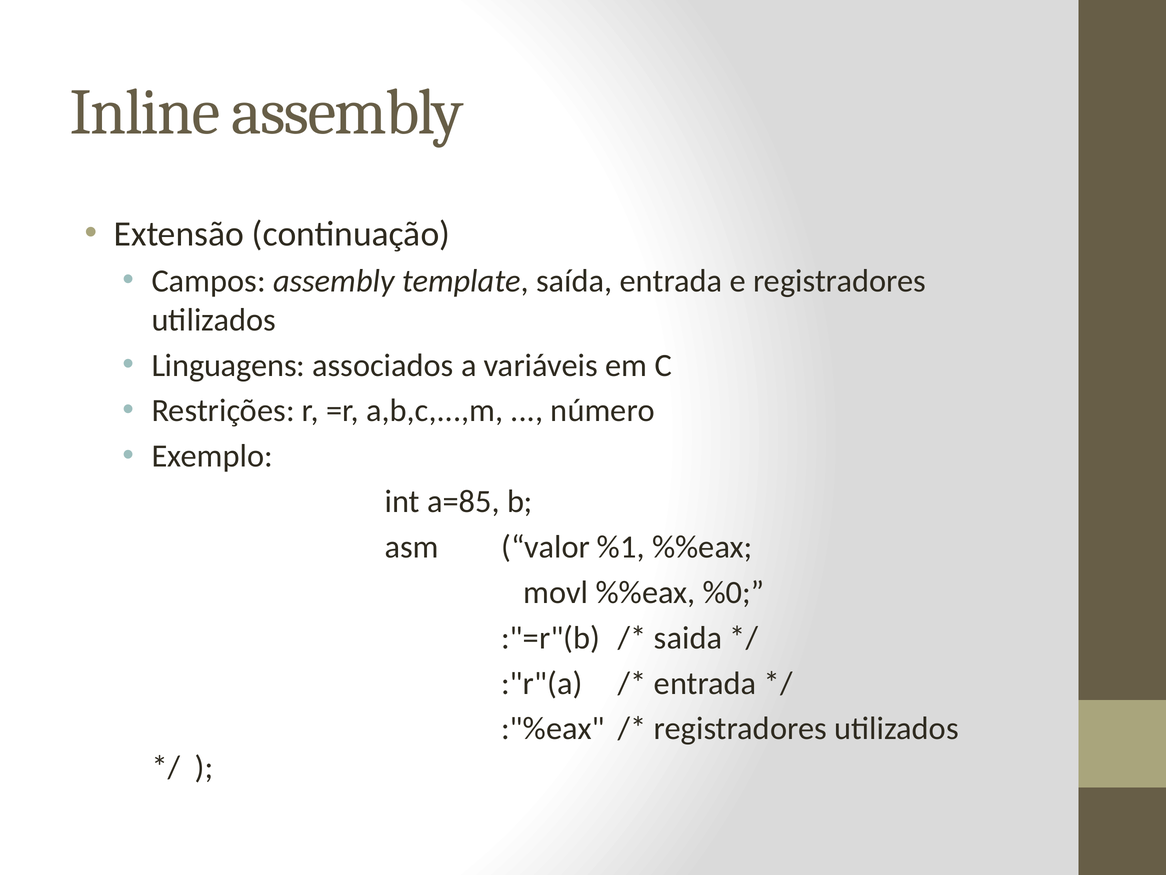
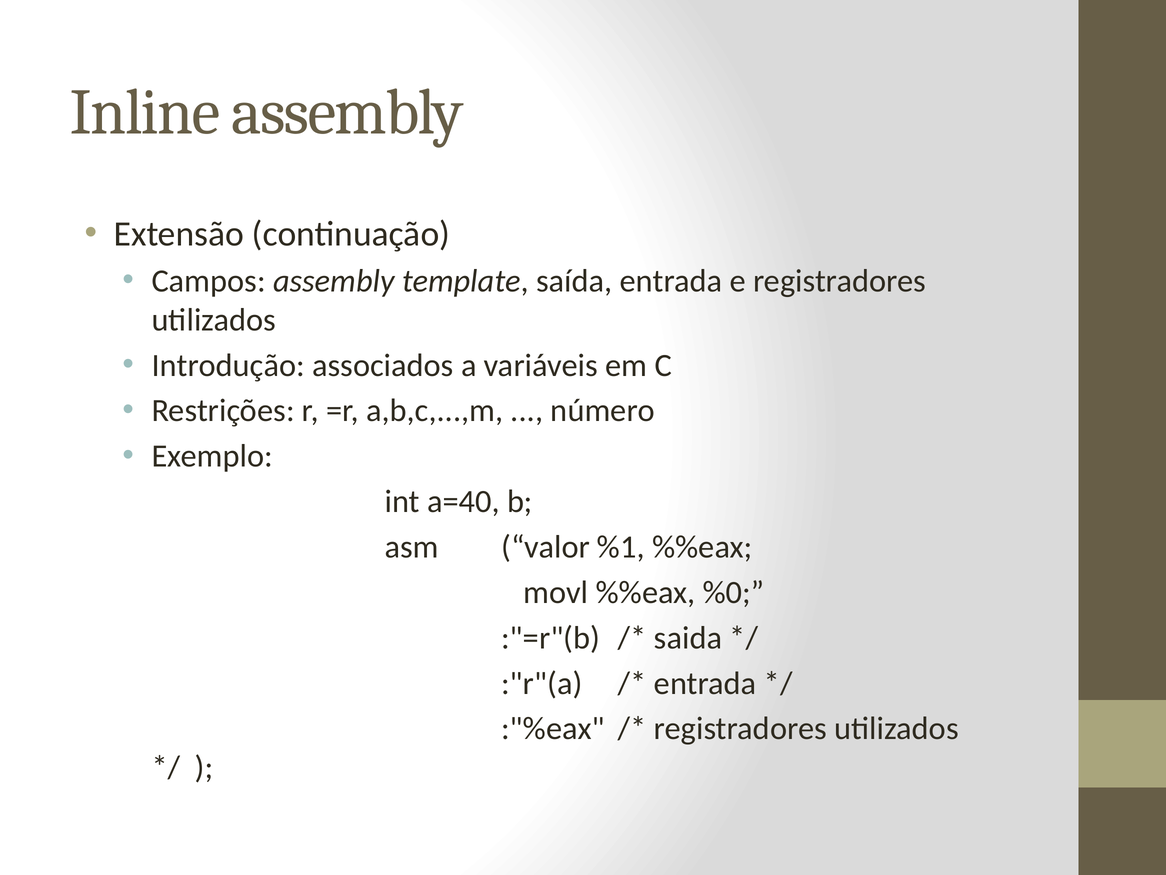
Linguagens: Linguagens -> Introdução
a=85: a=85 -> a=40
